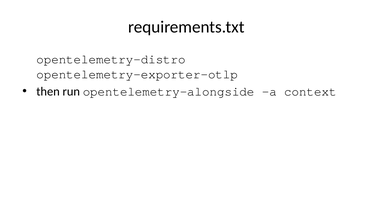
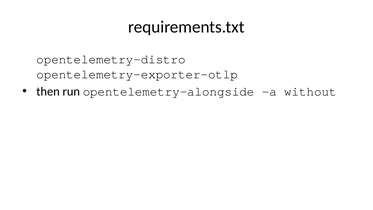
context: context -> without
